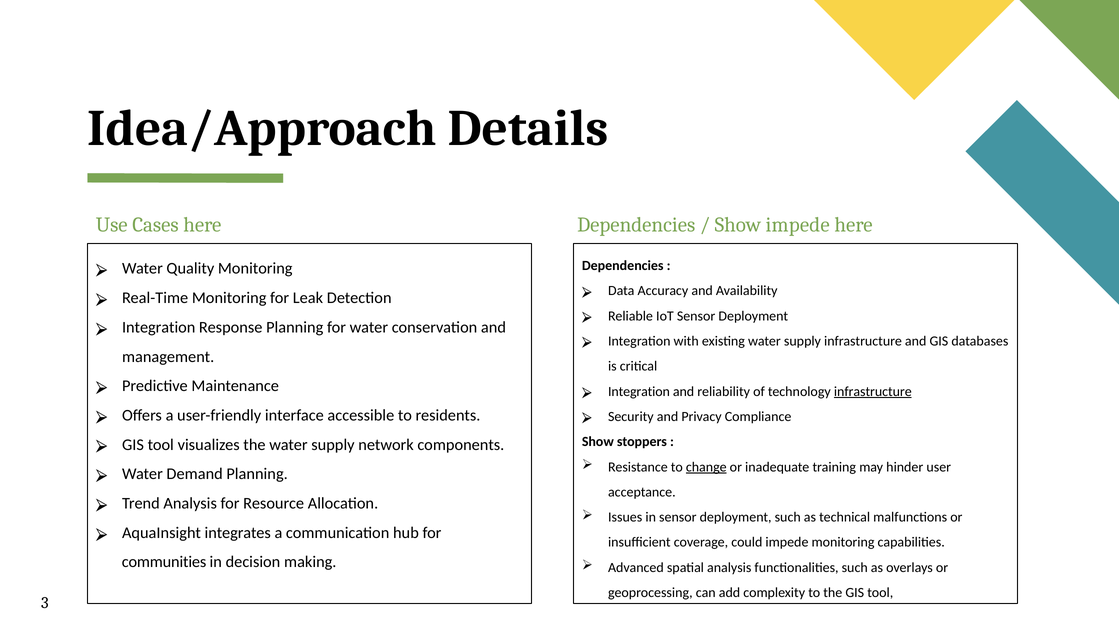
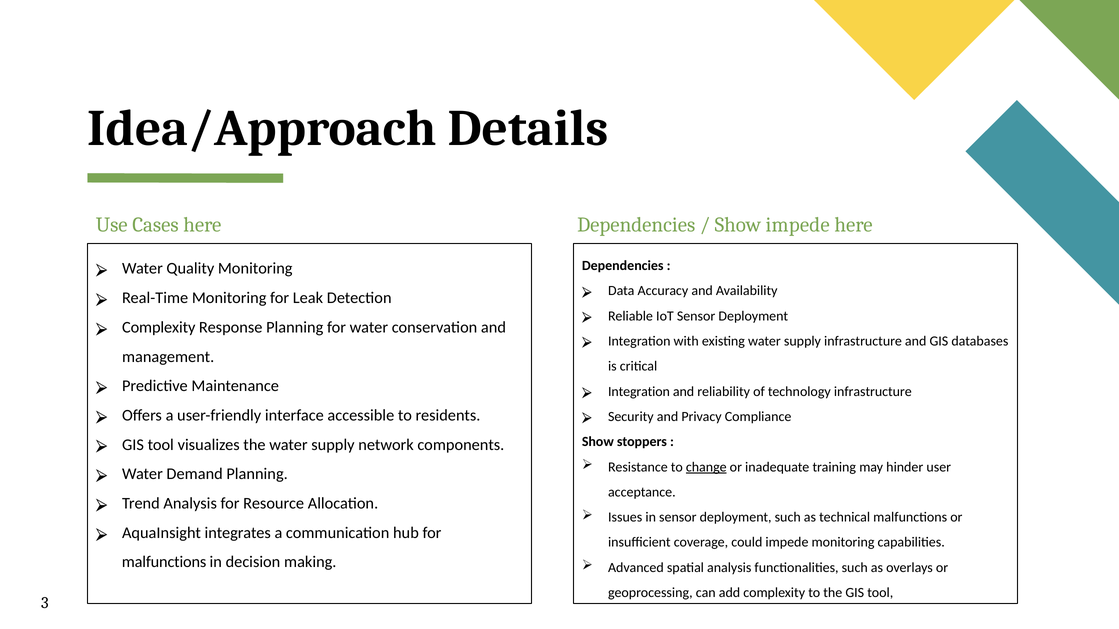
Integration at (159, 328): Integration -> Complexity
infrastructure at (873, 392) underline: present -> none
communities at (164, 562): communities -> malfunctions
